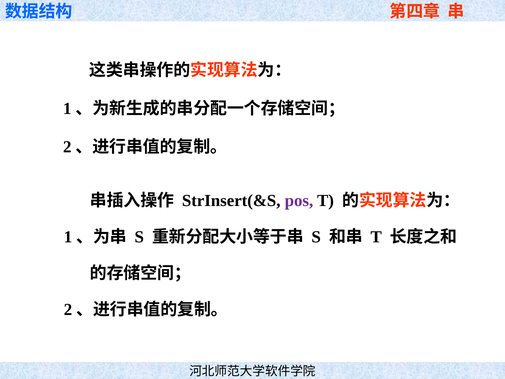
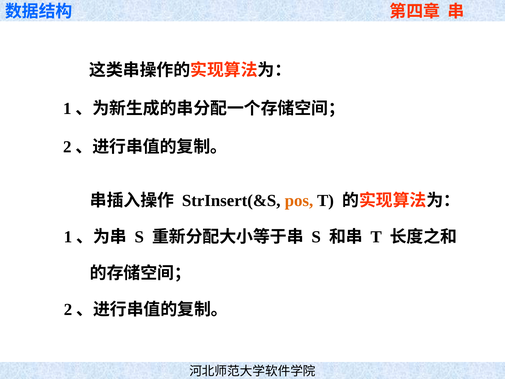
pos colour: purple -> orange
